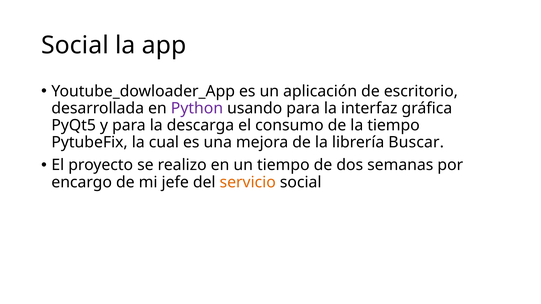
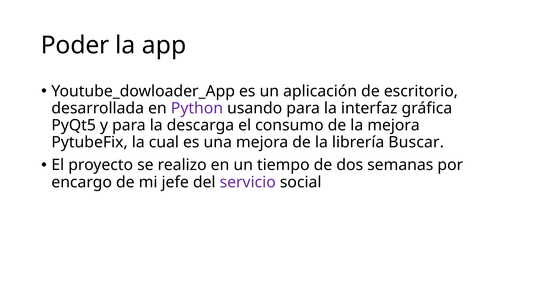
Social at (75, 45): Social -> Poder
la tiempo: tiempo -> mejora
servicio colour: orange -> purple
